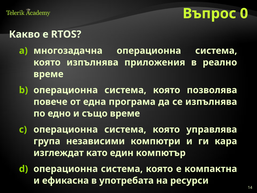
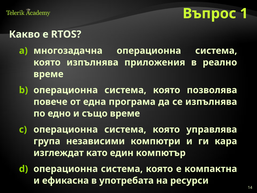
0: 0 -> 1
